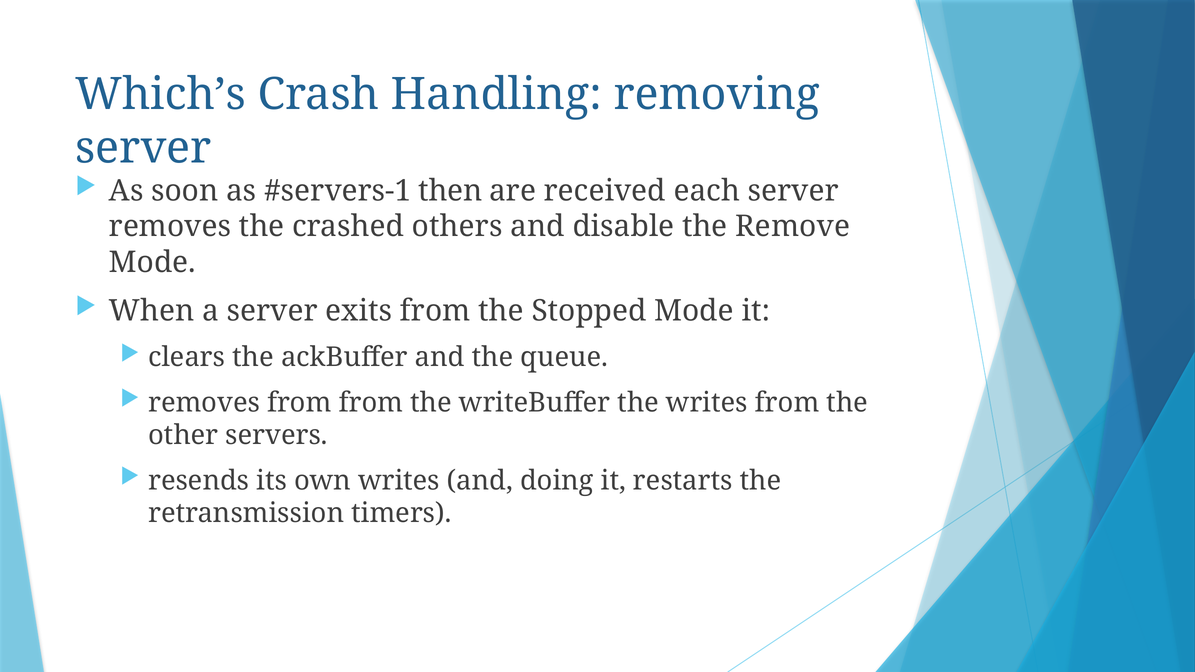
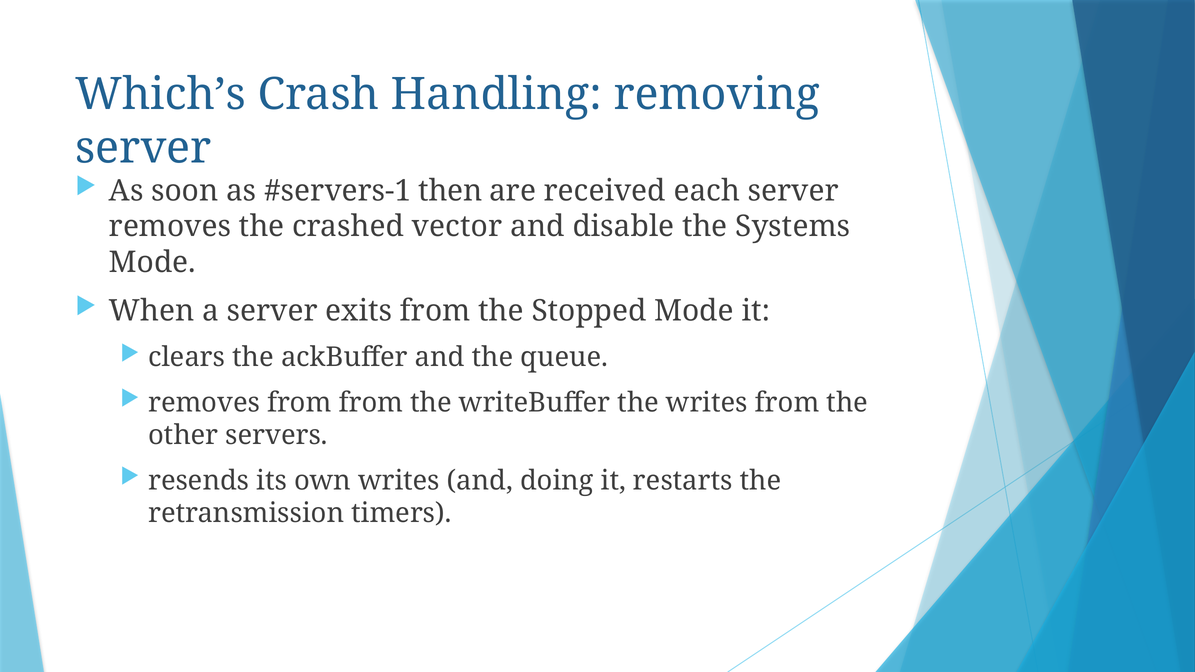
others: others -> vector
Remove: Remove -> Systems
